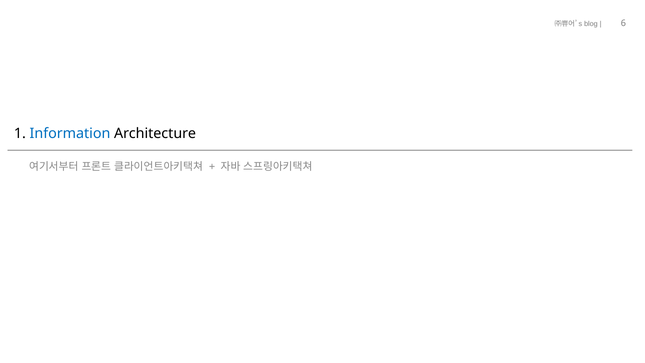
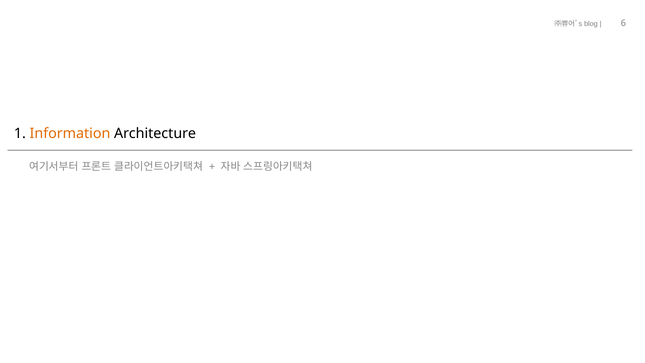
Information colour: blue -> orange
